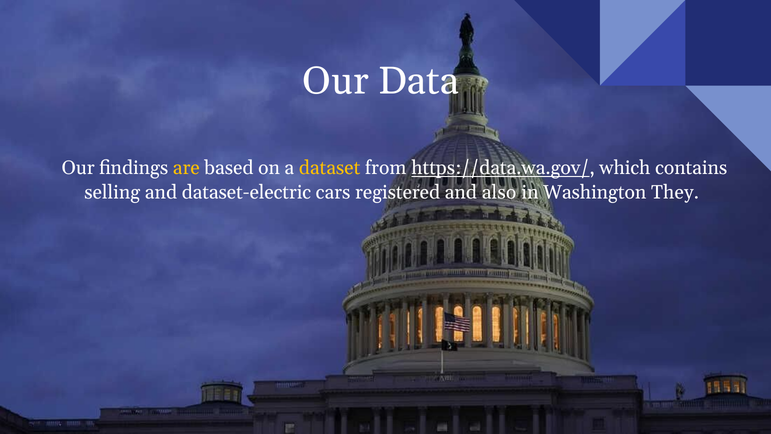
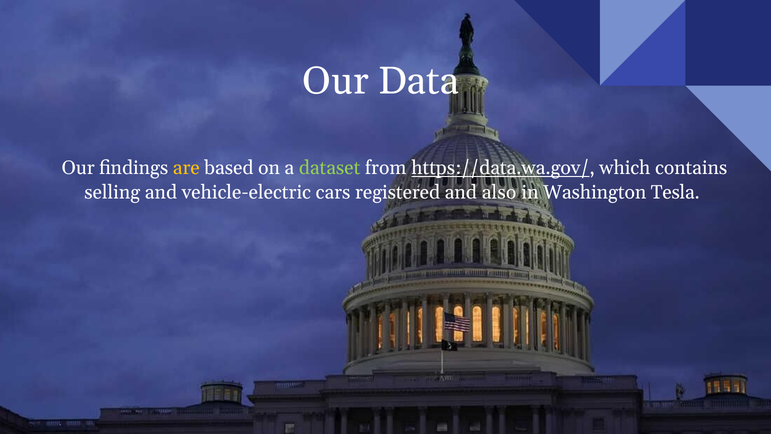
dataset colour: yellow -> light green
dataset-electric: dataset-electric -> vehicle-electric
They: They -> Tesla
